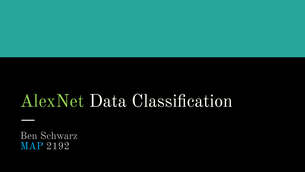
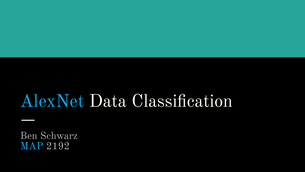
AlexNet colour: light green -> light blue
